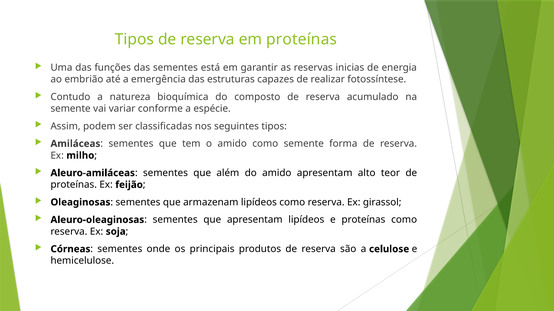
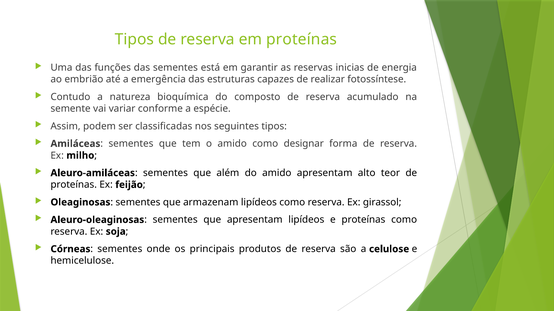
como semente: semente -> designar
